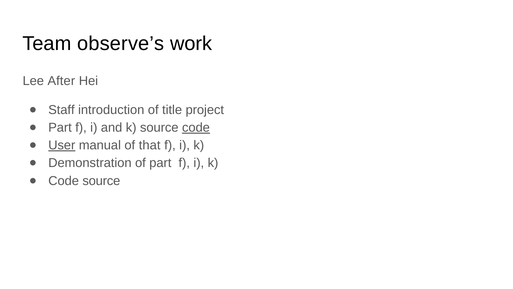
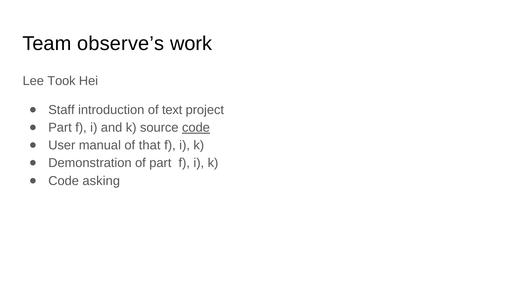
After: After -> Took
title: title -> text
User underline: present -> none
Code source: source -> asking
